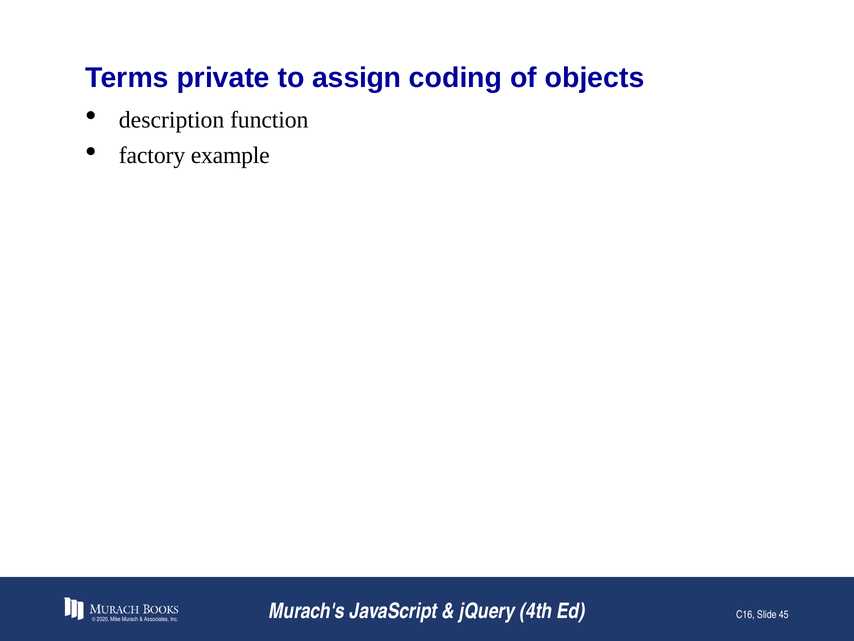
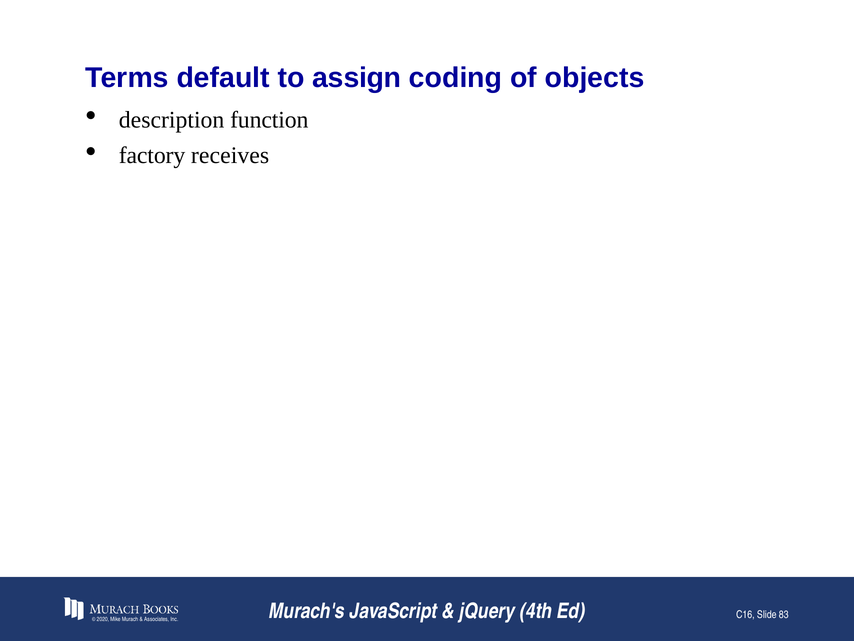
private: private -> default
example: example -> receives
45: 45 -> 83
